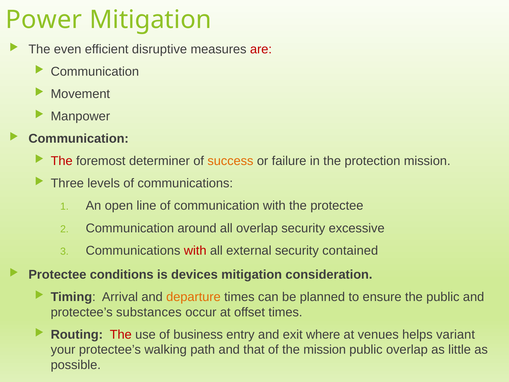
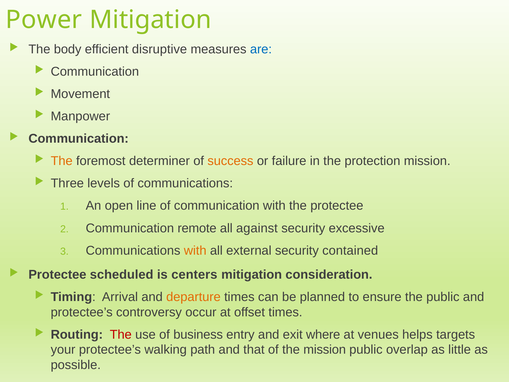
even: even -> body
are colour: red -> blue
The at (62, 161) colour: red -> orange
around: around -> remote
all overlap: overlap -> against
with at (195, 250) colour: red -> orange
conditions: conditions -> scheduled
devices: devices -> centers
substances: substances -> controversy
variant: variant -> targets
